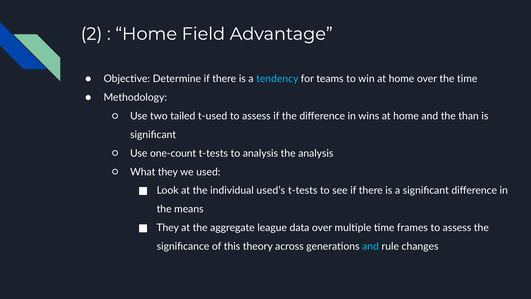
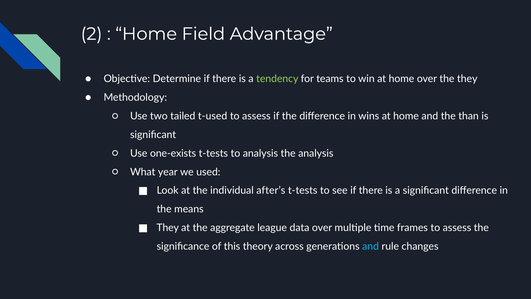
tendency colour: light blue -> light green
the time: time -> they
one-count: one-count -> one-exists
What they: they -> year
used’s: used’s -> after’s
